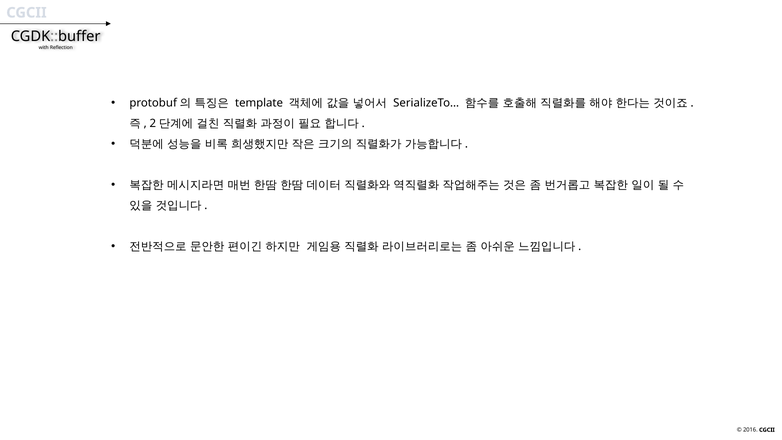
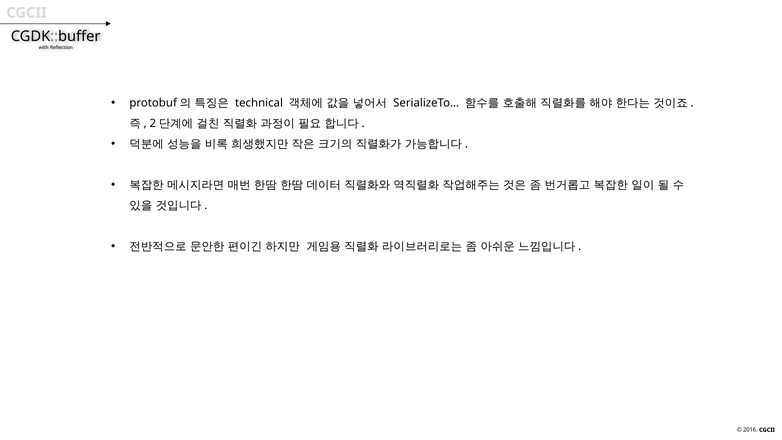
template: template -> technical
